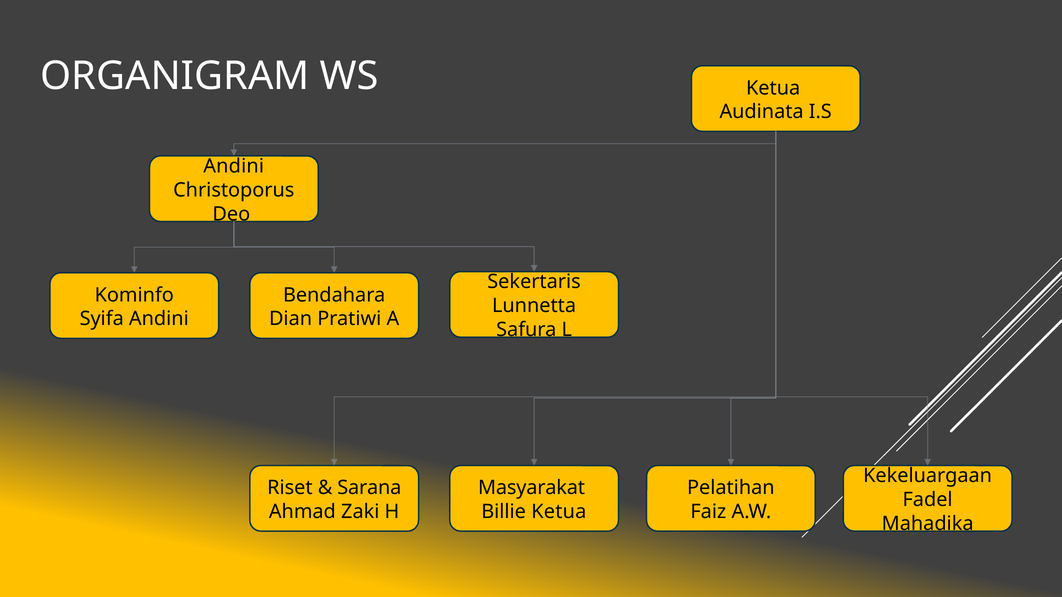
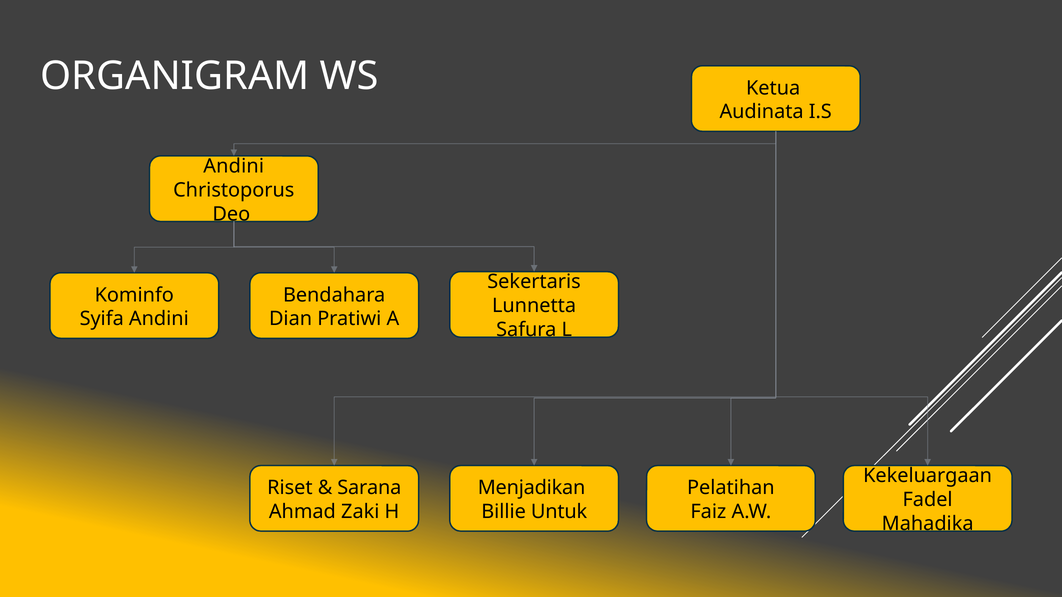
Masyarakat: Masyarakat -> Menjadikan
Billie Ketua: Ketua -> Untuk
